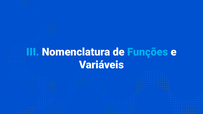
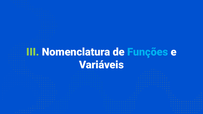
III colour: light blue -> light green
